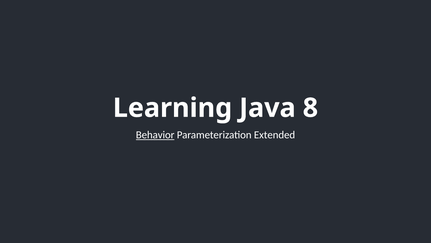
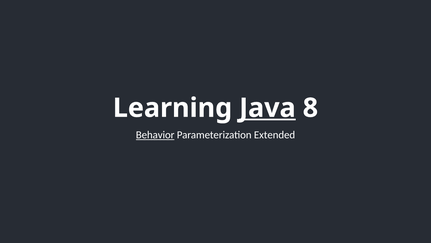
Java underline: none -> present
